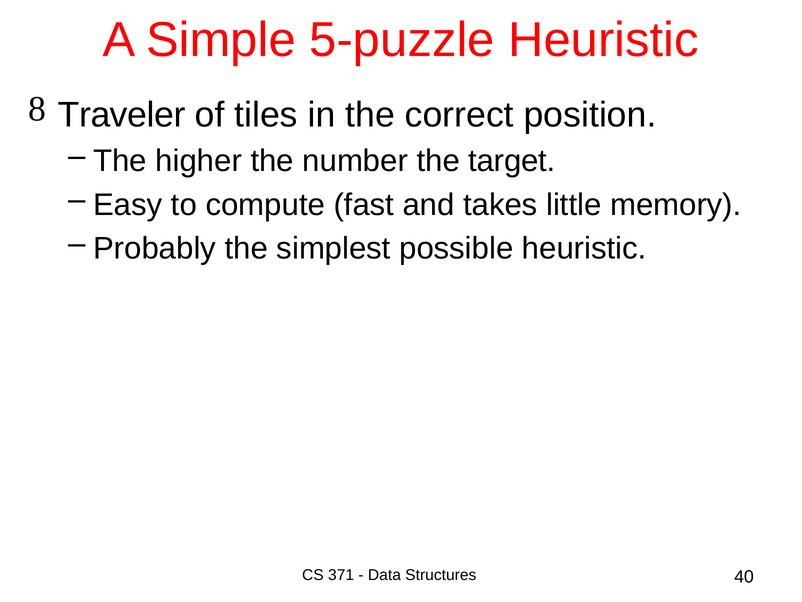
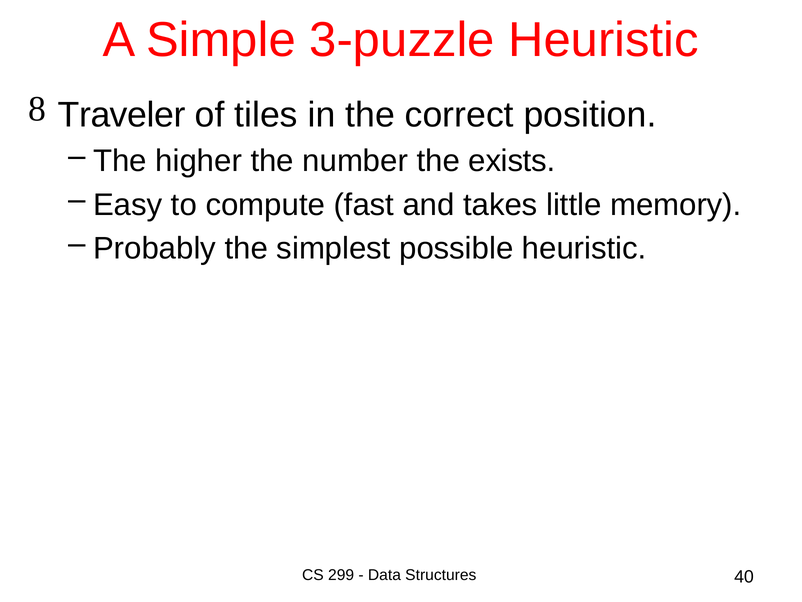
5-puzzle: 5-puzzle -> 3-puzzle
target: target -> exists
371: 371 -> 299
